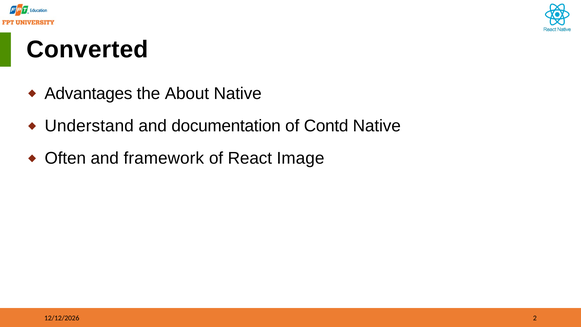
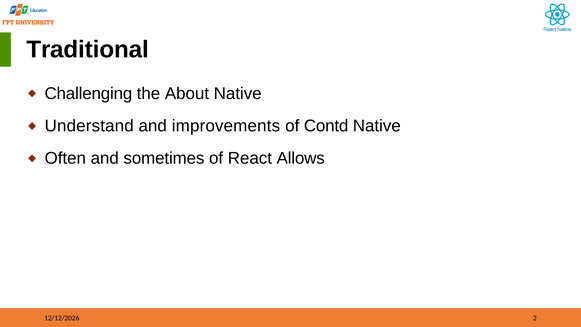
Converted: Converted -> Traditional
Advantages: Advantages -> Challenging
documentation: documentation -> improvements
framework: framework -> sometimes
Image: Image -> Allows
